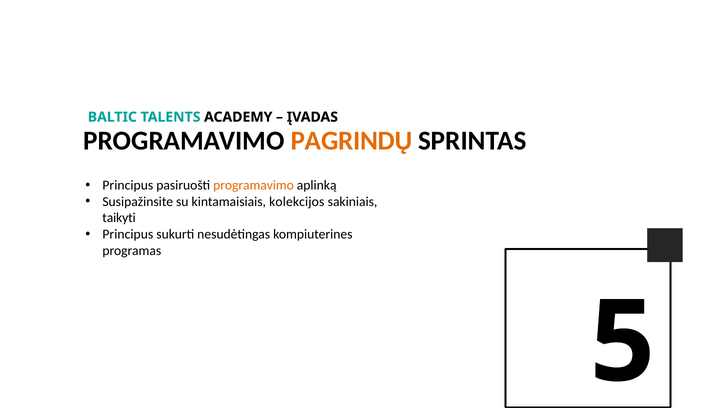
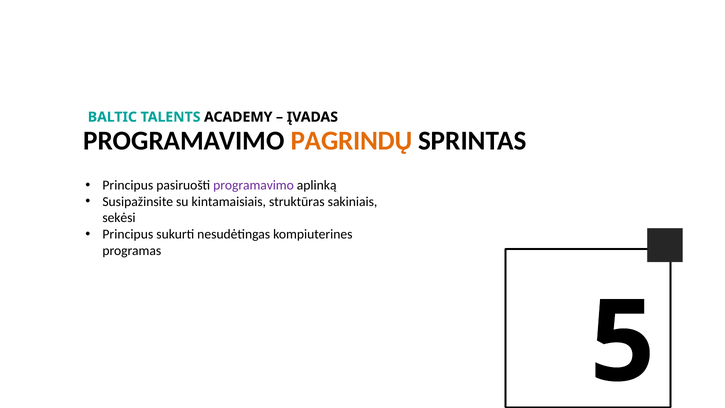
programavimo at (254, 185) colour: orange -> purple
kolekcijos: kolekcijos -> struktūras
taikyti: taikyti -> sekėsi
